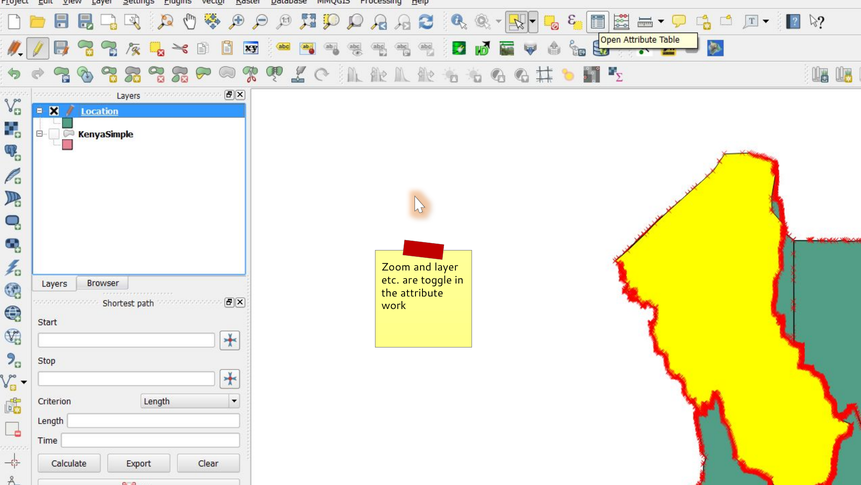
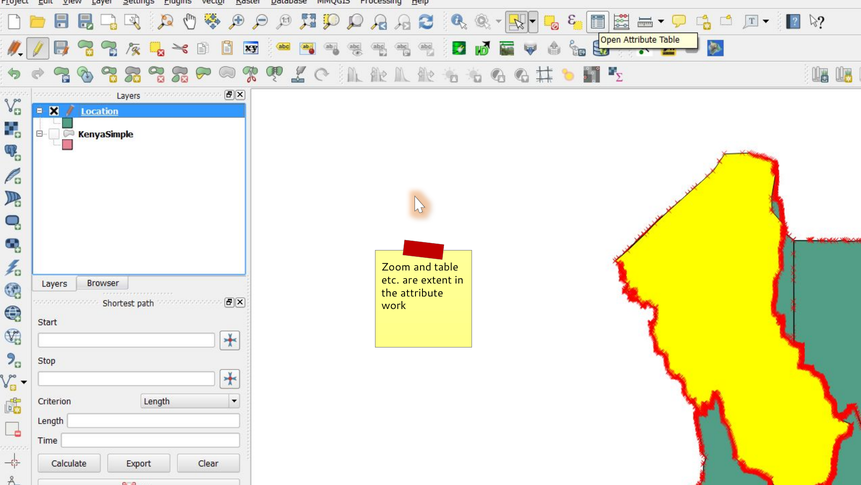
layer: layer -> table
toggle: toggle -> extent
